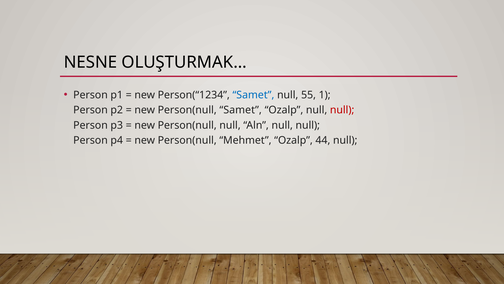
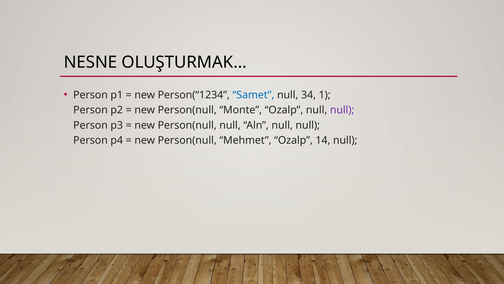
55: 55 -> 34
Person(null Samet: Samet -> Monte
null at (342, 110) colour: red -> purple
44: 44 -> 14
